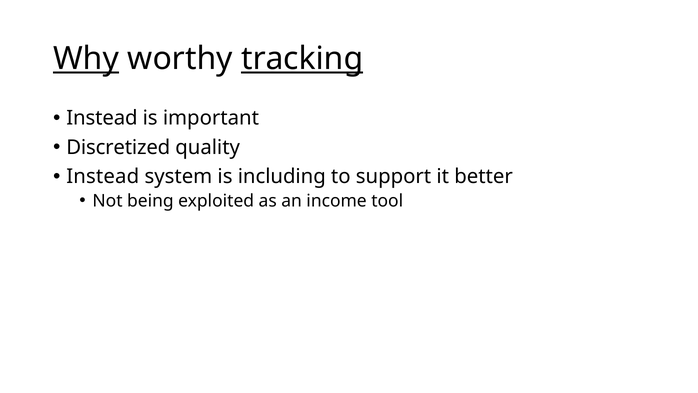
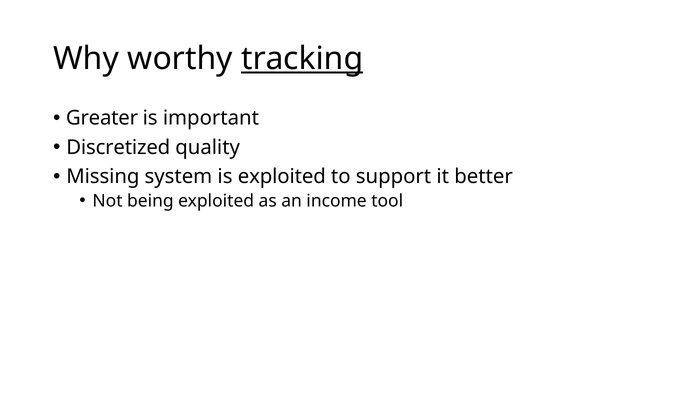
Why underline: present -> none
Instead at (102, 118): Instead -> Greater
Instead at (103, 177): Instead -> Missing
is including: including -> exploited
